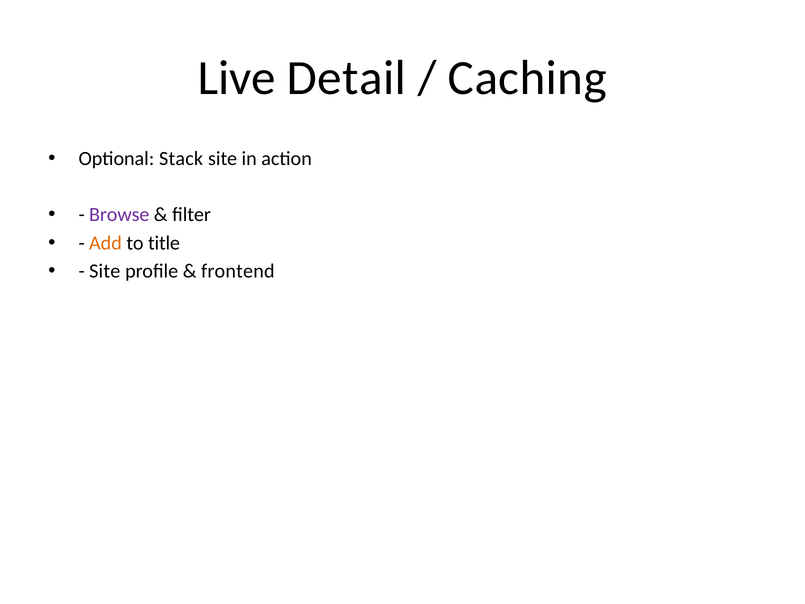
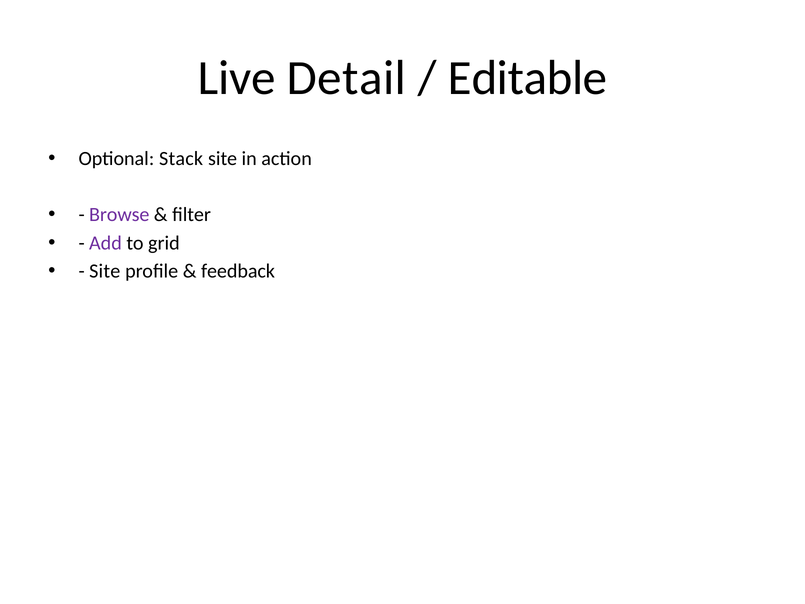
Caching: Caching -> Editable
Add colour: orange -> purple
title: title -> grid
frontend: frontend -> feedback
